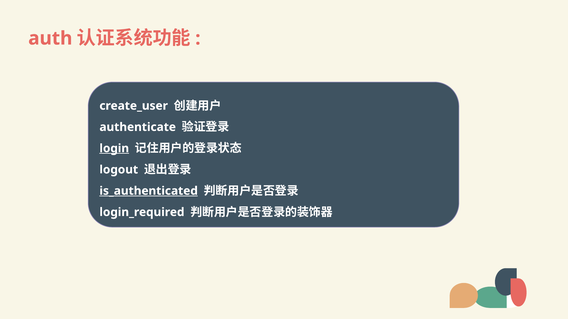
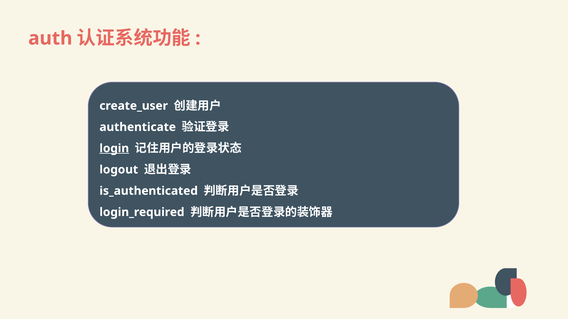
is_authenticated underline: present -> none
